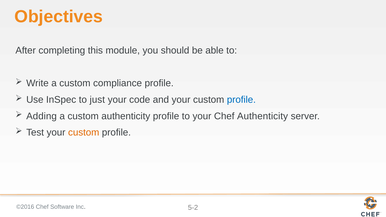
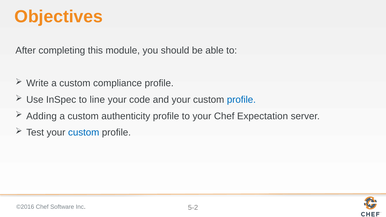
just: just -> line
Chef Authenticity: Authenticity -> Expectation
custom at (84, 133) colour: orange -> blue
